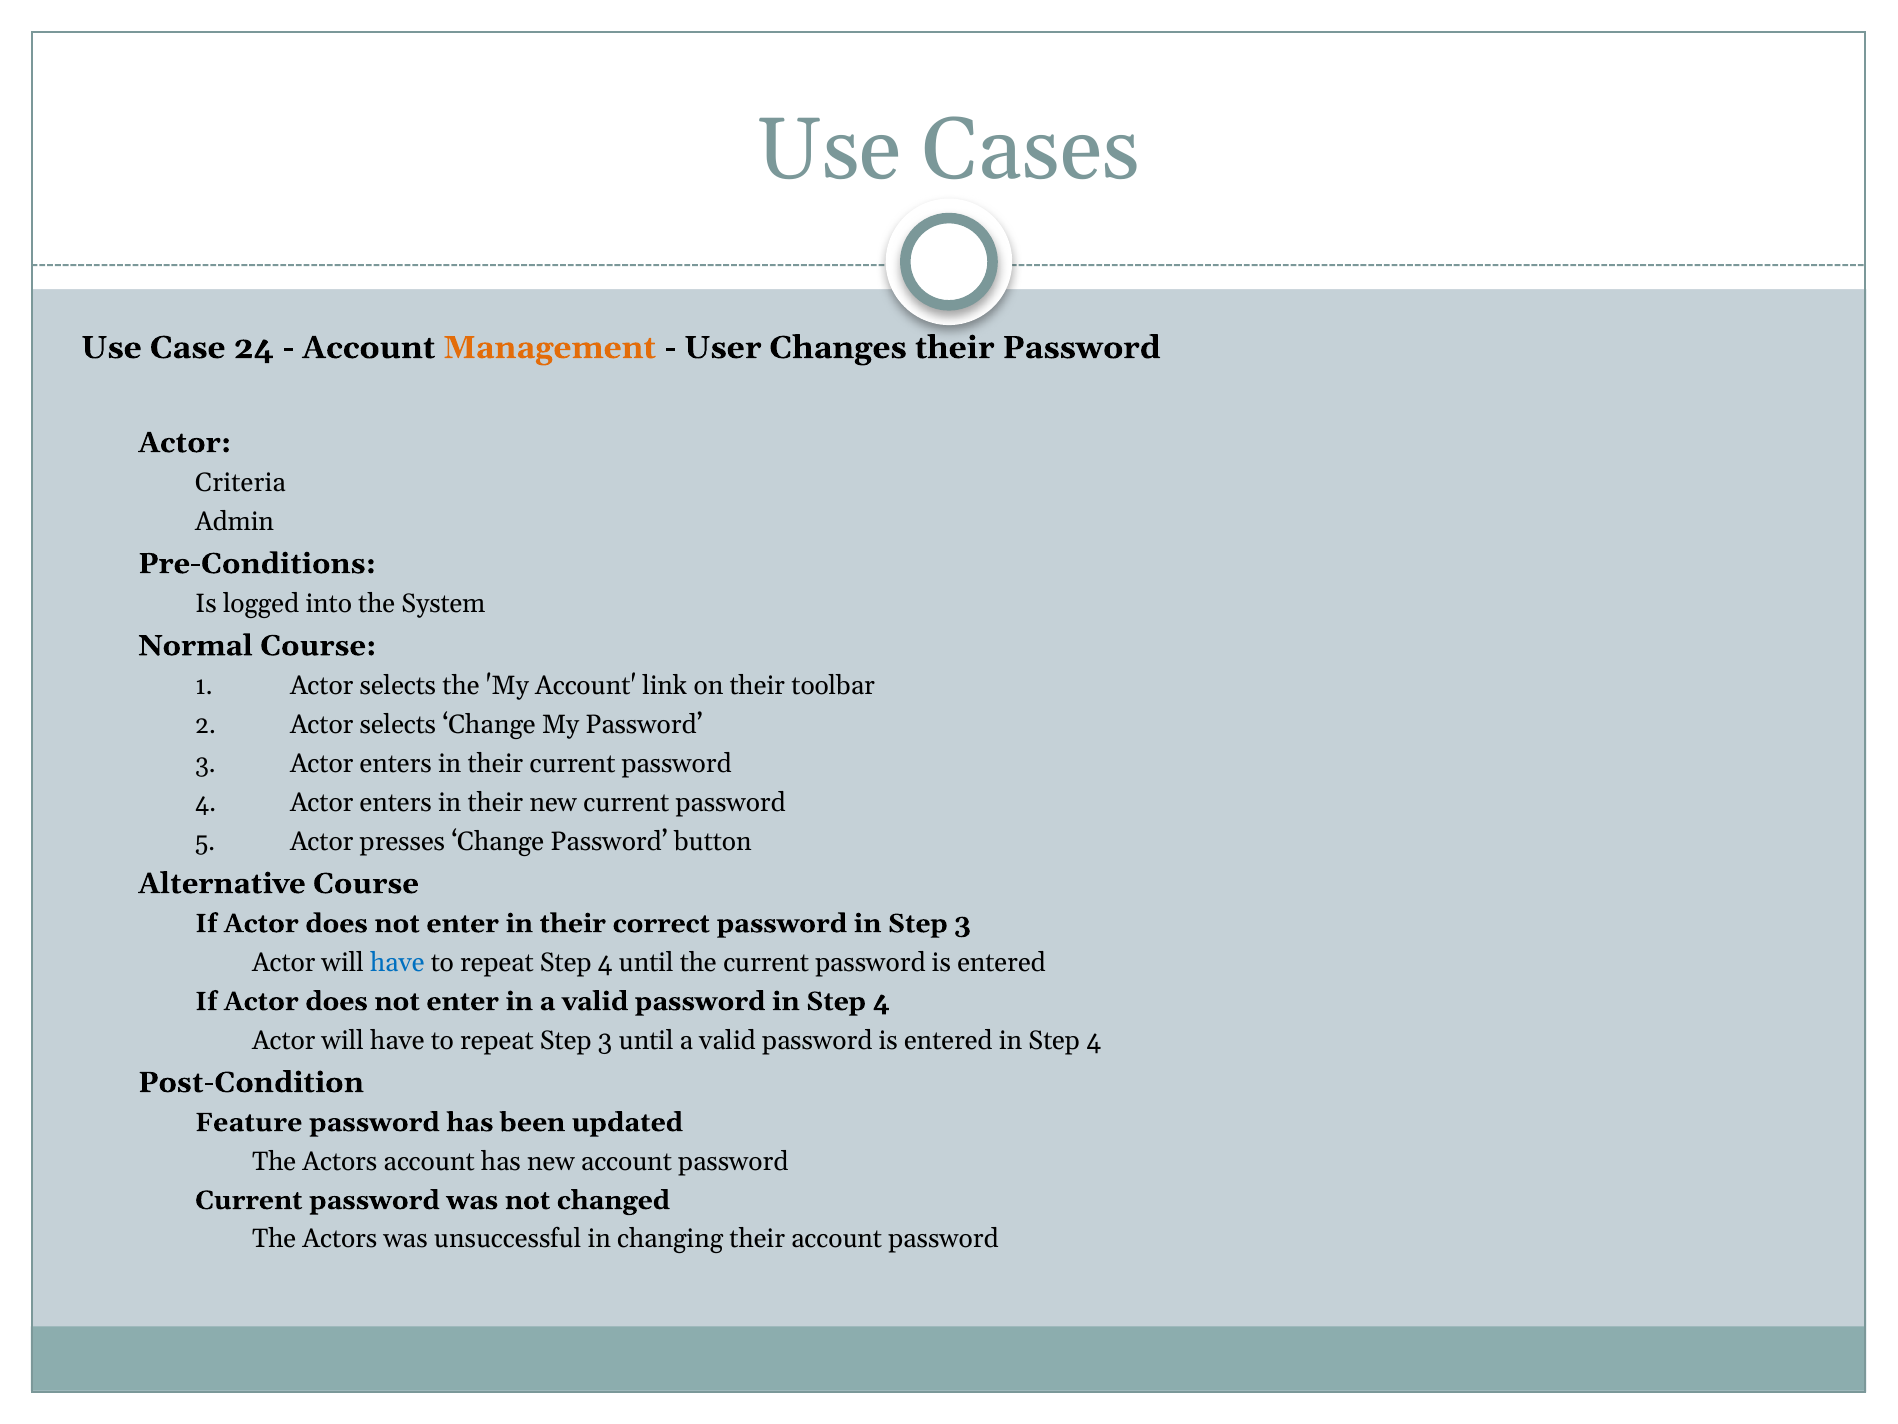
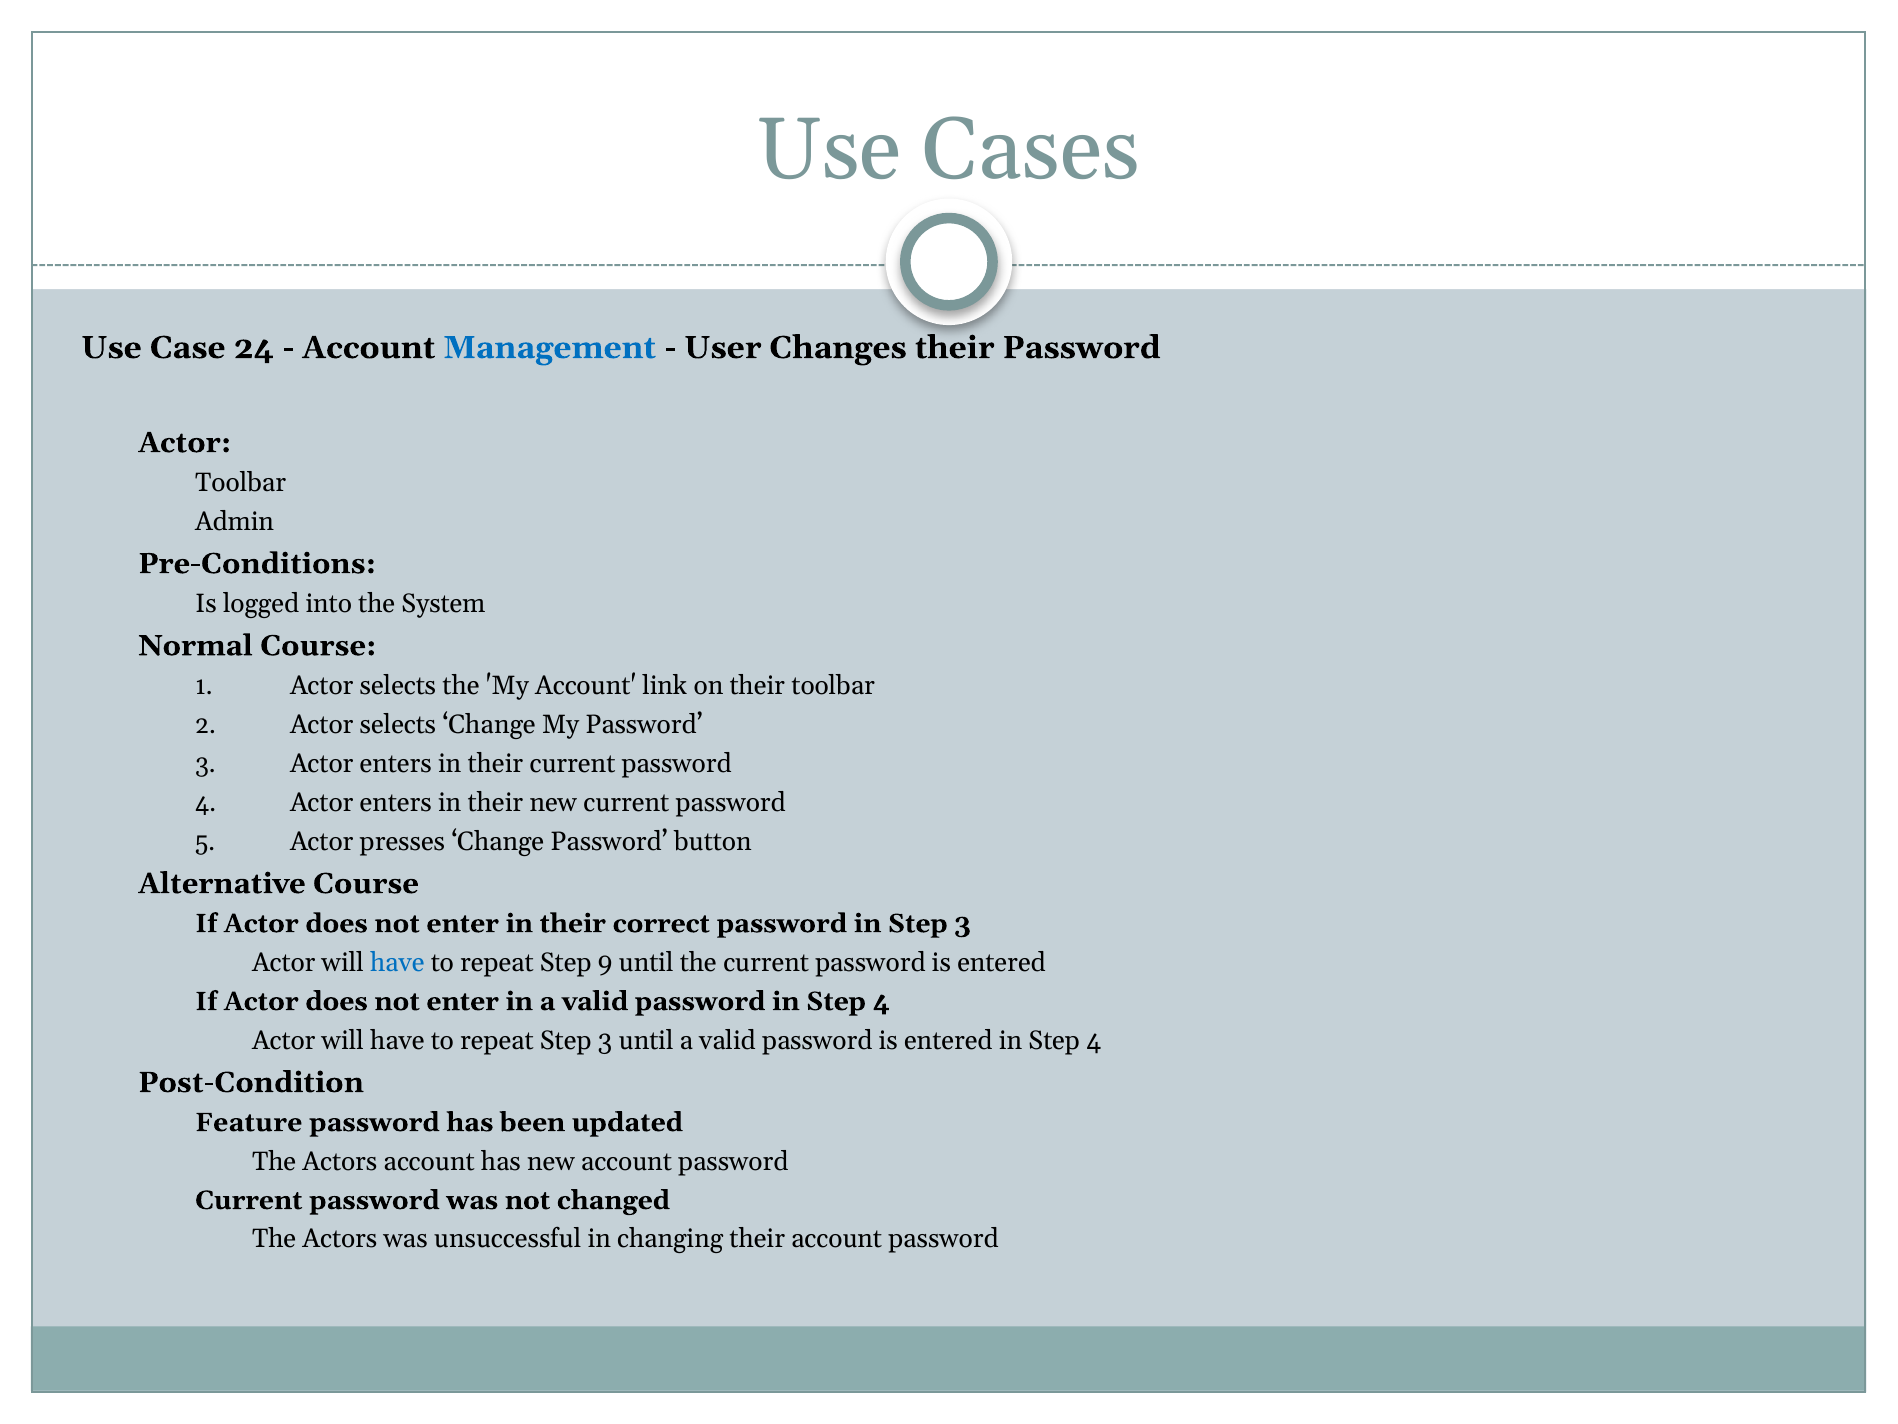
Management colour: orange -> blue
Criteria at (241, 482): Criteria -> Toolbar
repeat Step 4: 4 -> 9
